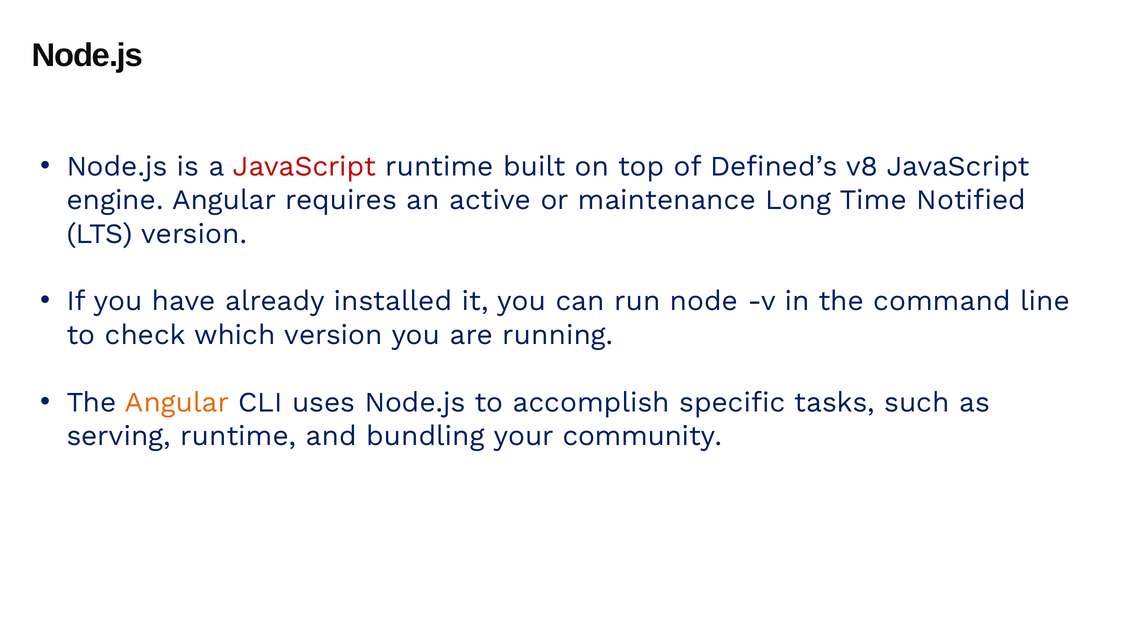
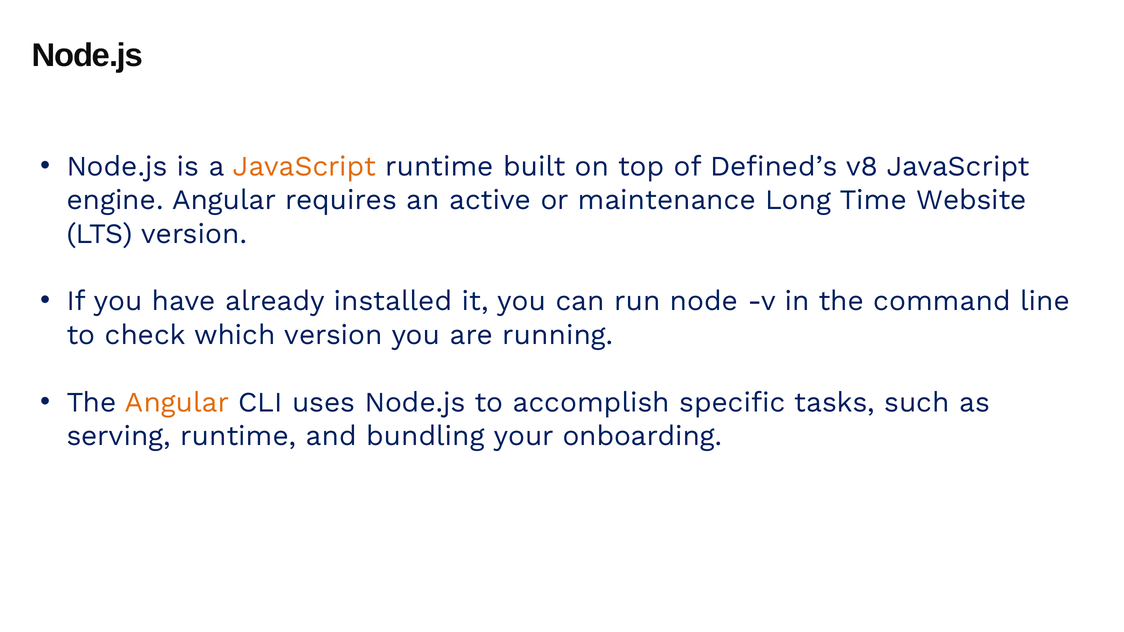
JavaScript at (304, 166) colour: red -> orange
Notified: Notified -> Website
community: community -> onboarding
